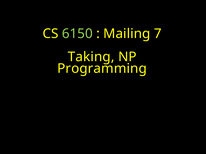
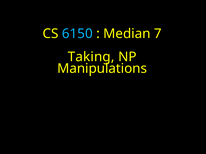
6150 colour: light green -> light blue
Mailing: Mailing -> Median
Programming: Programming -> Manipulations
